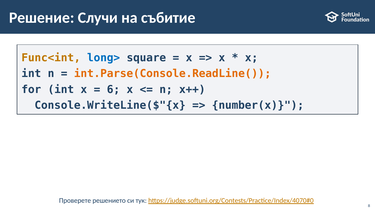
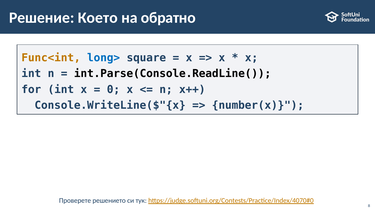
Случи: Случи -> Което
събитие: събитие -> обратно
int.Parse(Console.ReadLine( colour: orange -> black
6: 6 -> 0
